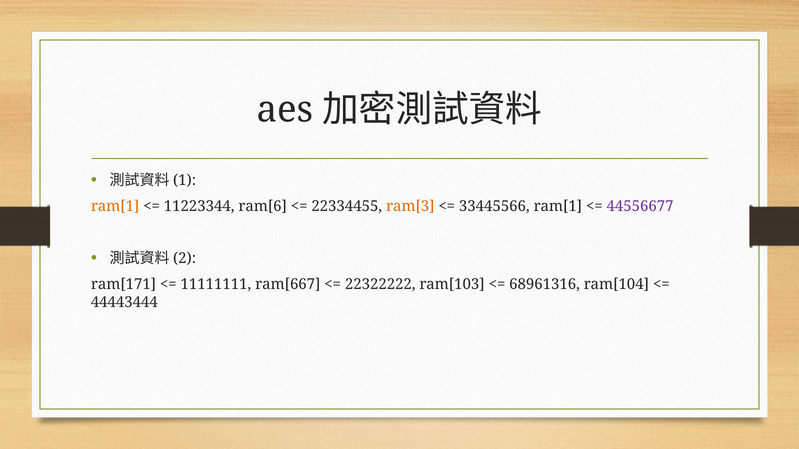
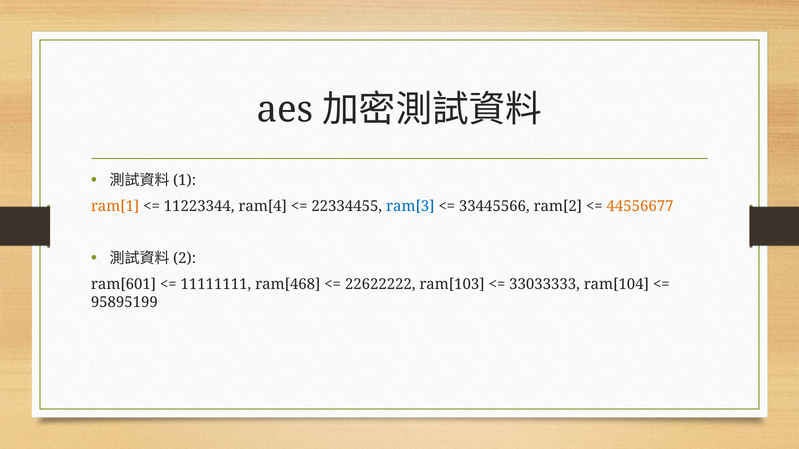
ram[6: ram[6 -> ram[4
ram[3 colour: orange -> blue
33445566 ram[1: ram[1 -> ram[2
44556677 colour: purple -> orange
ram[171: ram[171 -> ram[601
ram[667: ram[667 -> ram[468
22322222: 22322222 -> 22622222
68961316: 68961316 -> 33033333
44443444: 44443444 -> 95895199
